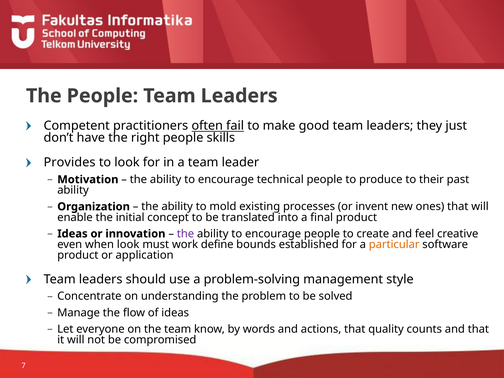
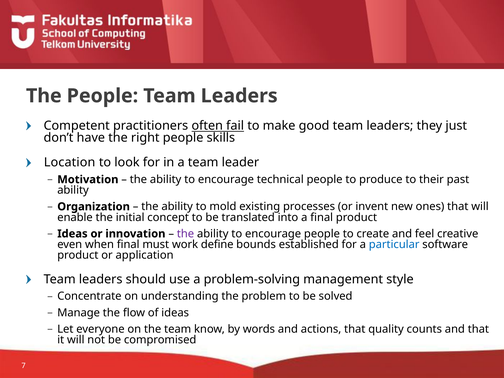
Provides: Provides -> Location
when look: look -> final
particular colour: orange -> blue
